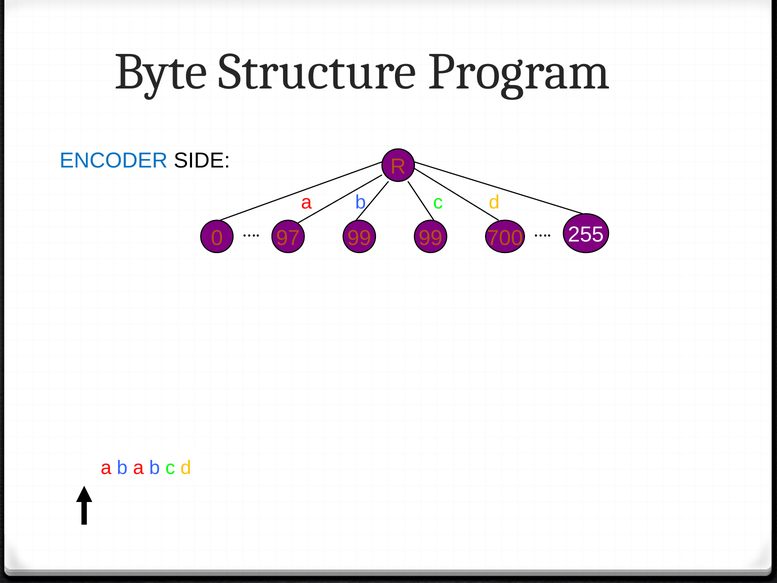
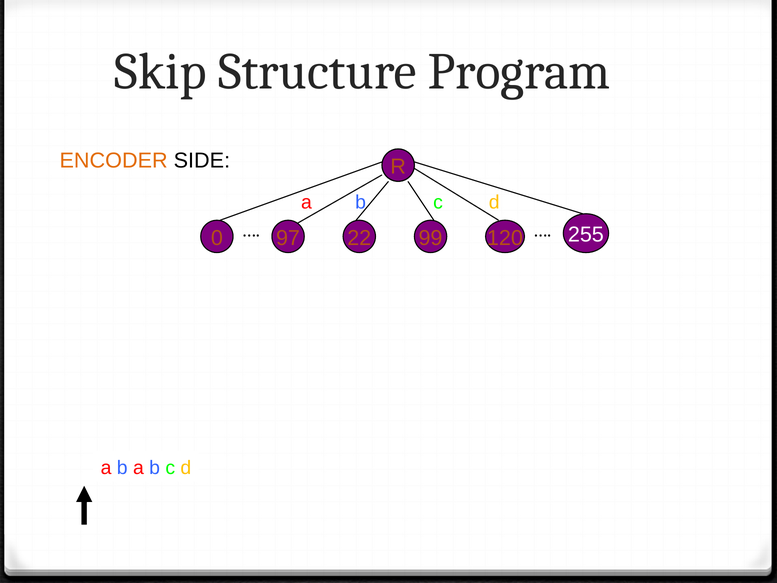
Byte: Byte -> Skip
ENCODER colour: blue -> orange
97 99: 99 -> 22
700: 700 -> 120
